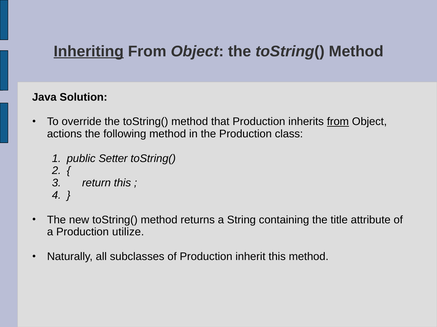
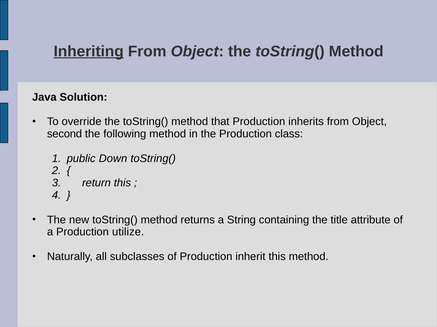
from at (338, 122) underline: present -> none
actions: actions -> second
Setter: Setter -> Down
